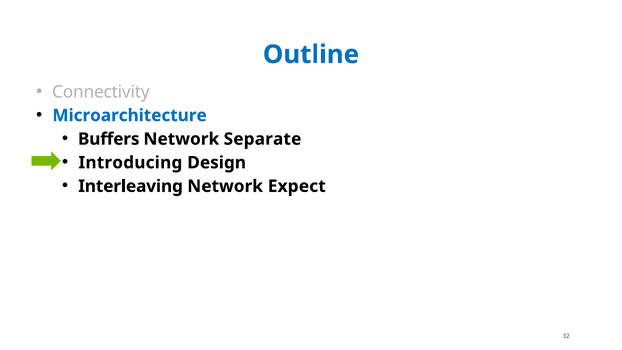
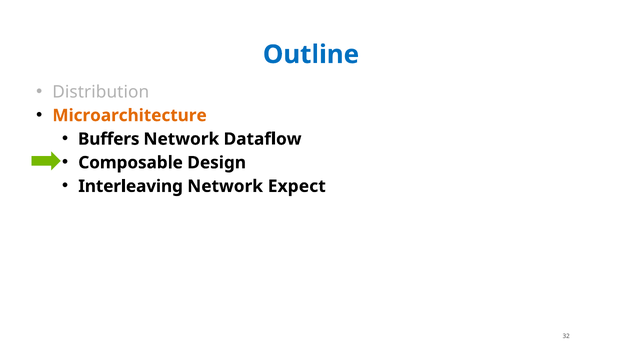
Connectivity: Connectivity -> Distribution
Microarchitecture colour: blue -> orange
Separate: Separate -> Dataflow
Introducing: Introducing -> Composable
